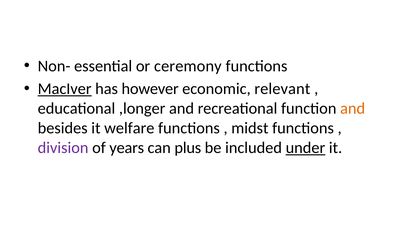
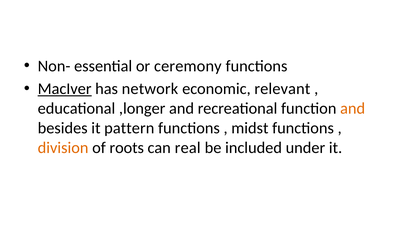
however: however -> network
welfare: welfare -> pattern
division colour: purple -> orange
years: years -> roots
plus: plus -> real
under underline: present -> none
